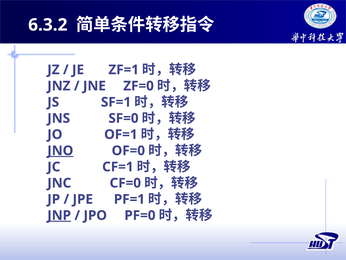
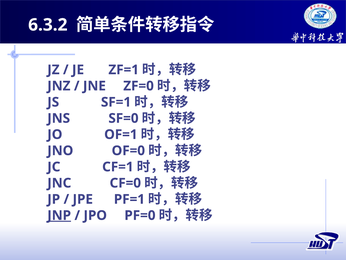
JNO underline: present -> none
